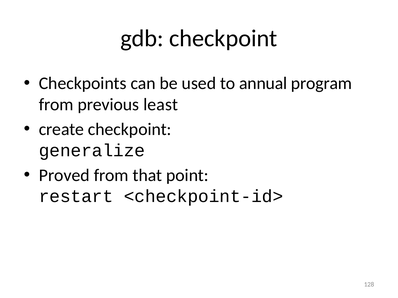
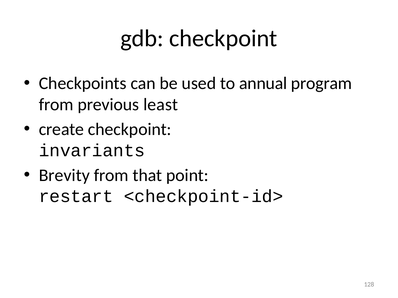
generalize: generalize -> invariants
Proved: Proved -> Brevity
